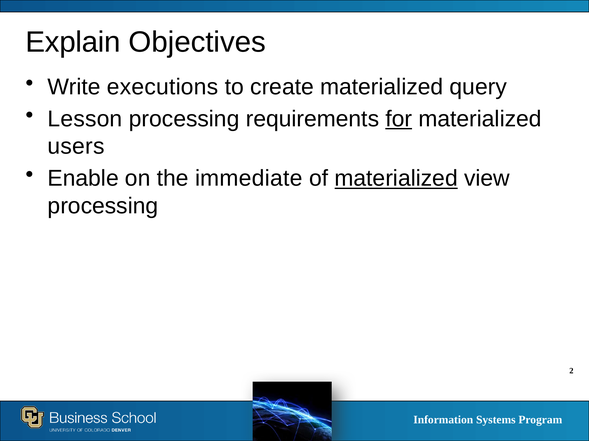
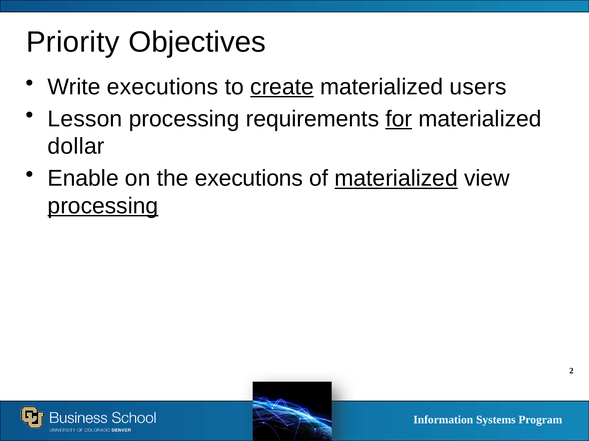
Explain: Explain -> Priority
create underline: none -> present
query: query -> users
users: users -> dollar
the immediate: immediate -> executions
processing at (103, 206) underline: none -> present
